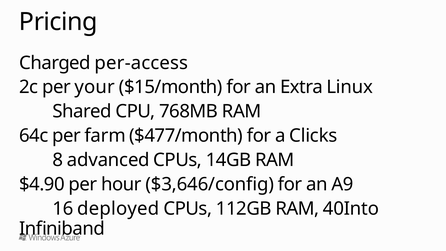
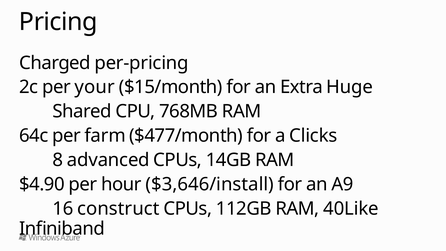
per-access: per-access -> per-pricing
Linux: Linux -> Huge
$3,646/config: $3,646/config -> $3,646/install
deployed: deployed -> construct
40Into: 40Into -> 40Like
